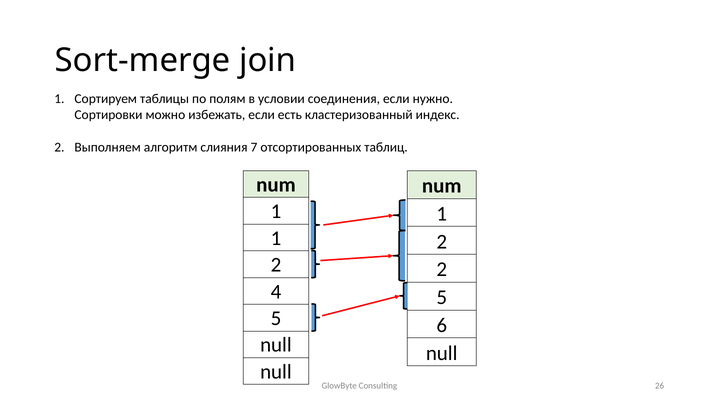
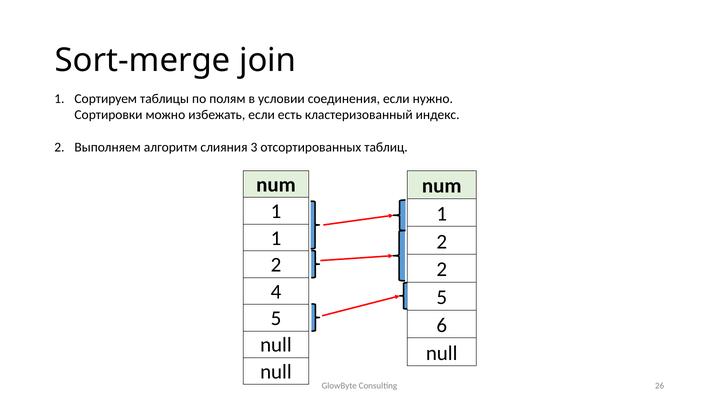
7: 7 -> 3
